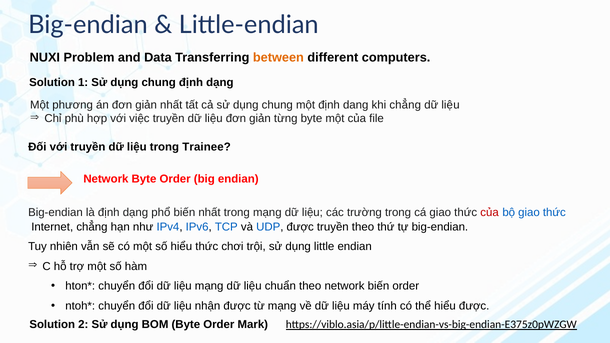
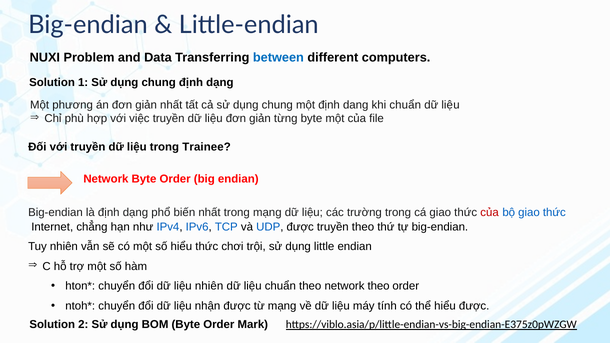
between colour: orange -> blue
khi chẳng: chẳng -> chuẩn
liệu mạng: mạng -> nhiên
network biến: biến -> theo
